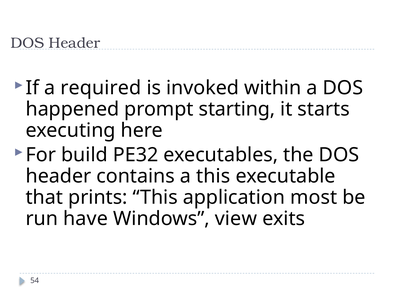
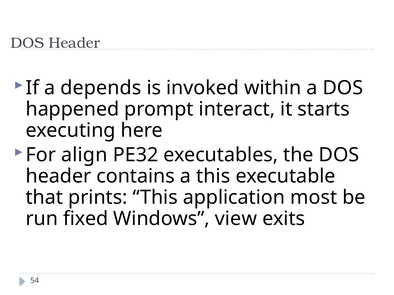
required: required -> depends
starting: starting -> interact
build: build -> align
have: have -> fixed
